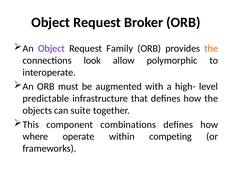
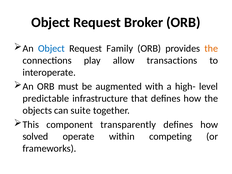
Object at (51, 48) colour: purple -> blue
look: look -> play
polymorphic: polymorphic -> transactions
combinations: combinations -> transparently
where: where -> solved
